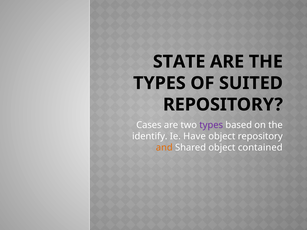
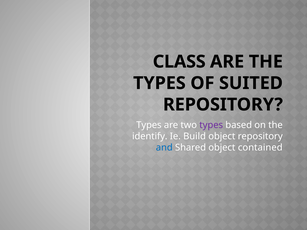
STATE: STATE -> CLASS
Cases at (149, 125): Cases -> Types
Have: Have -> Build
and colour: orange -> blue
